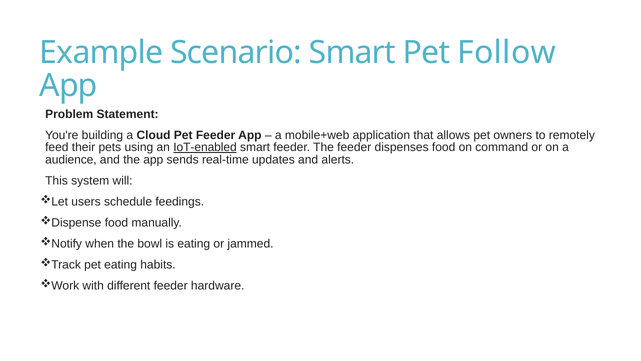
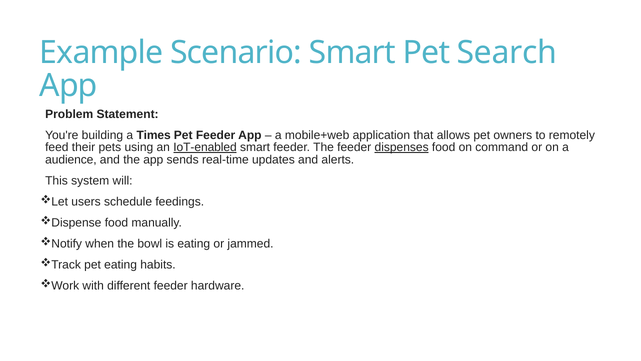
Follow: Follow -> Search
Cloud: Cloud -> Times
dispenses underline: none -> present
